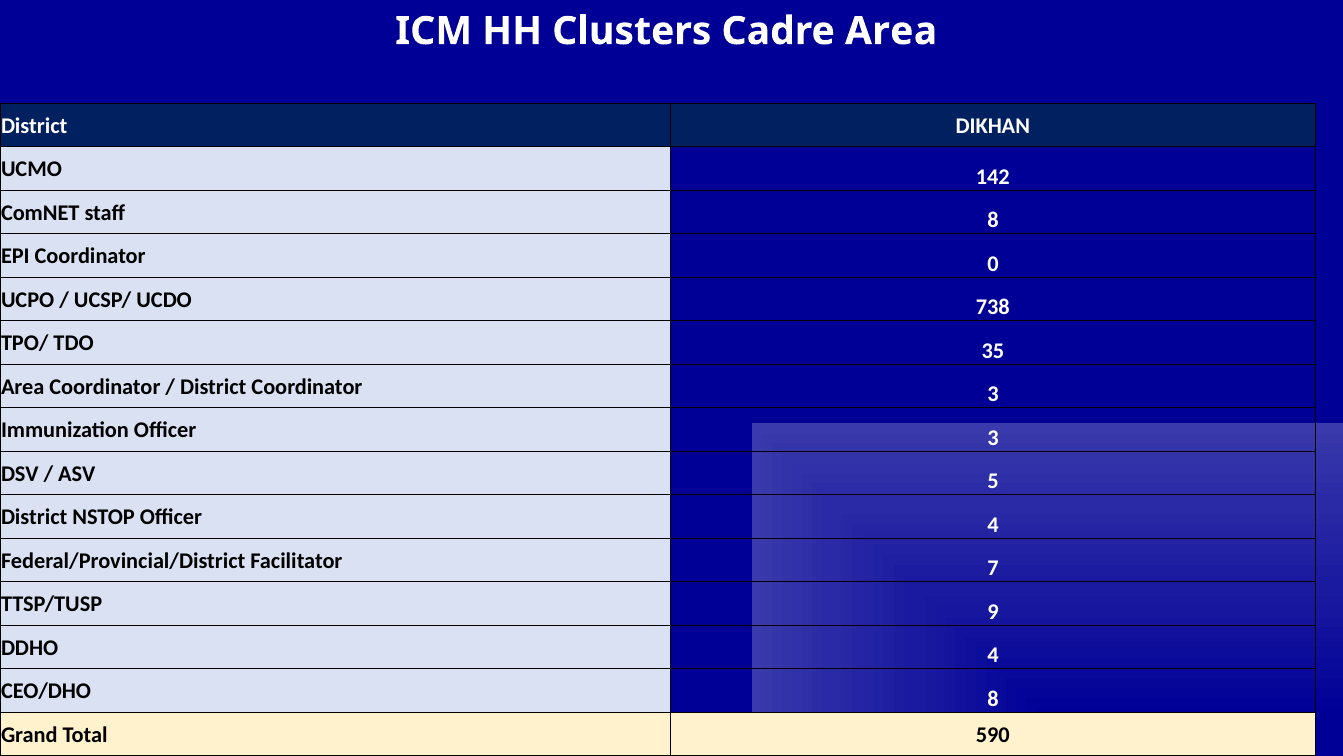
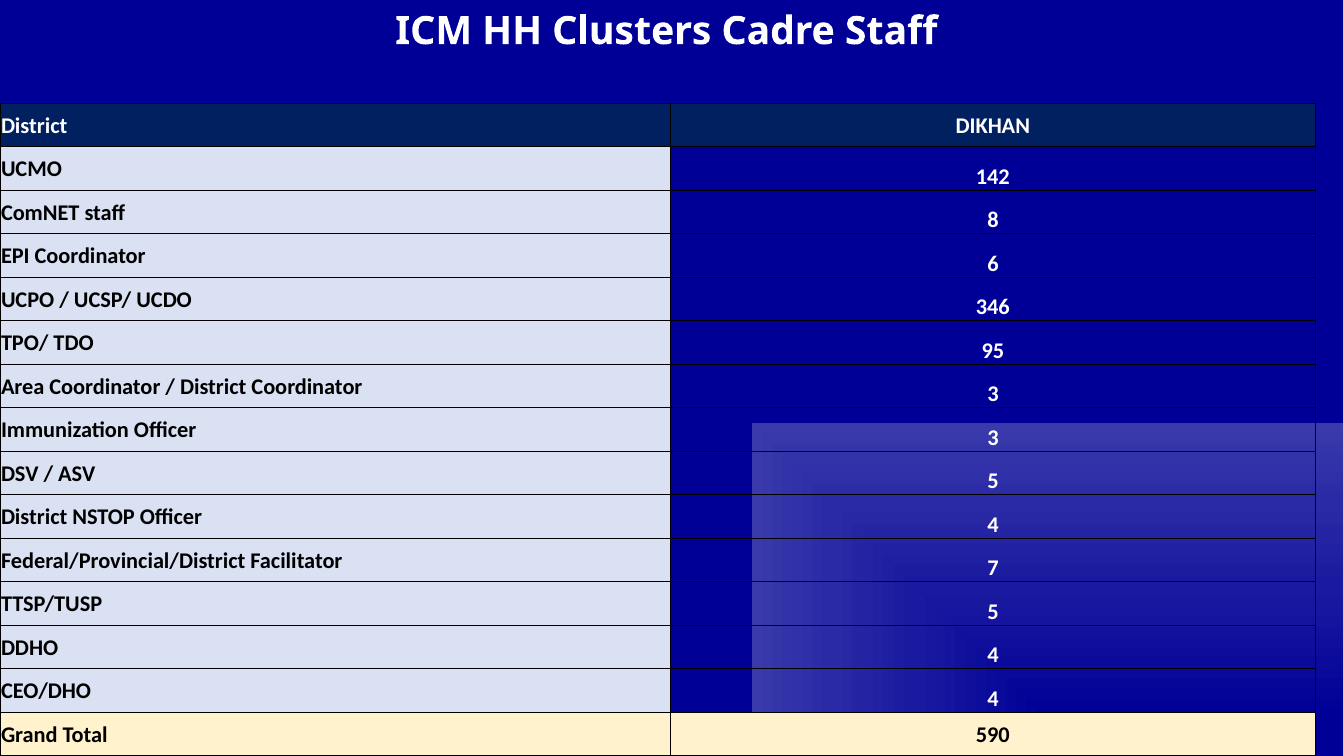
Cadre Area: Area -> Staff
0: 0 -> 6
738: 738 -> 346
35: 35 -> 95
TTSP/TUSP 9: 9 -> 5
CEO/DHO 8: 8 -> 4
